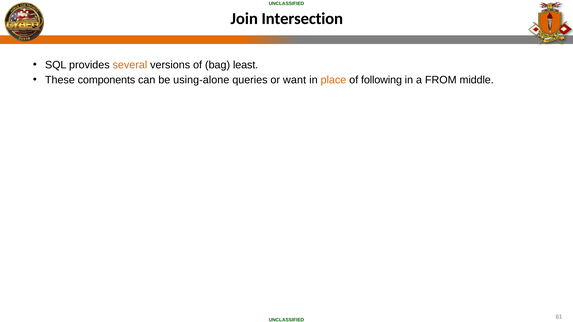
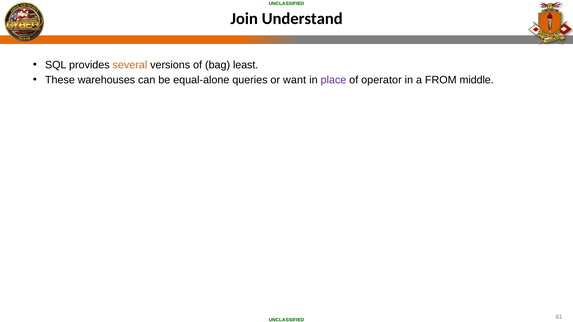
Intersection: Intersection -> Understand
components: components -> warehouses
using-alone: using-alone -> equal-alone
place colour: orange -> purple
following: following -> operator
